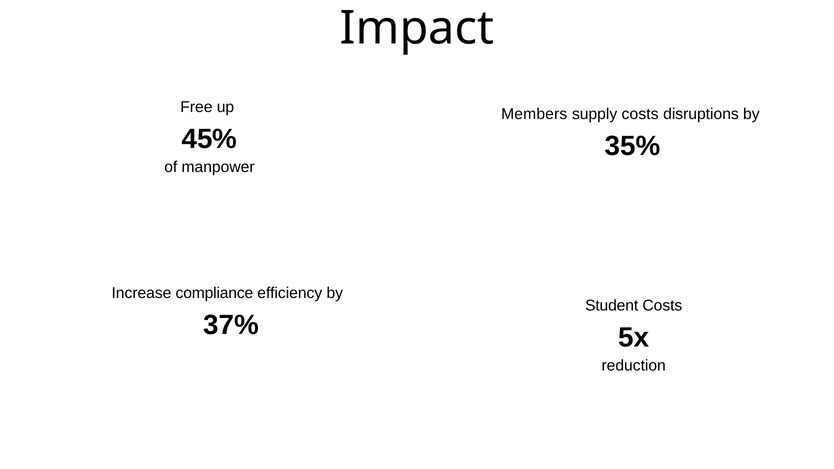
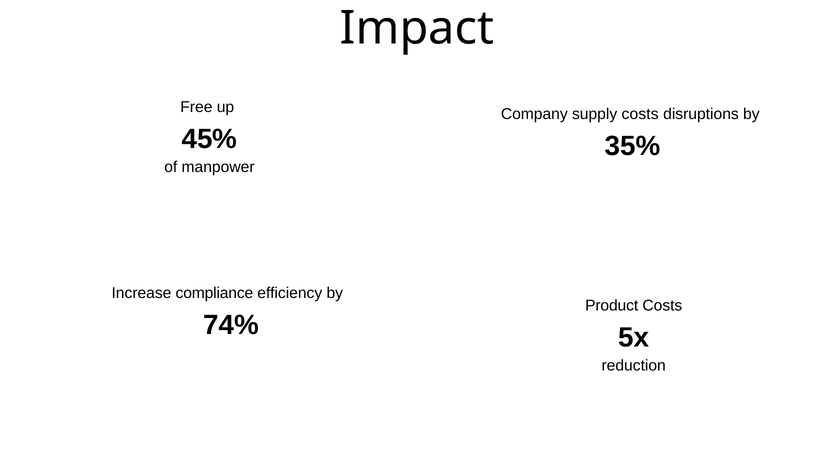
Members: Members -> Company
Student: Student -> Product
37%: 37% -> 74%
